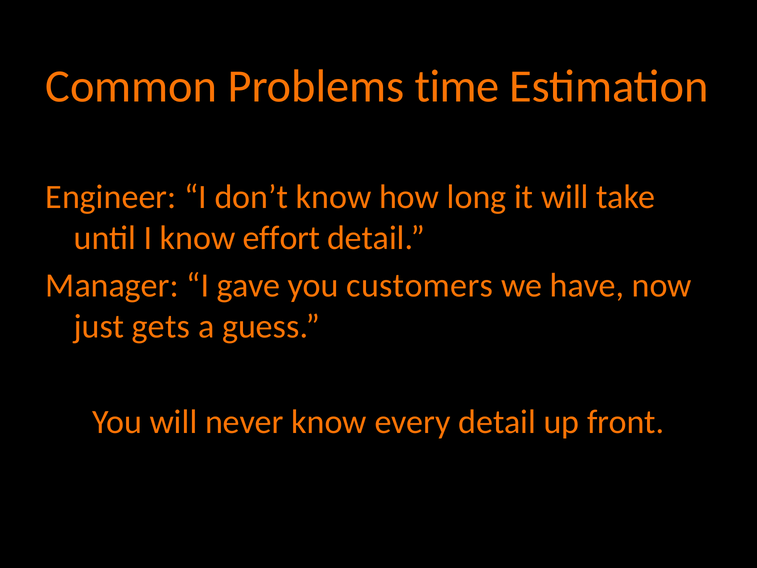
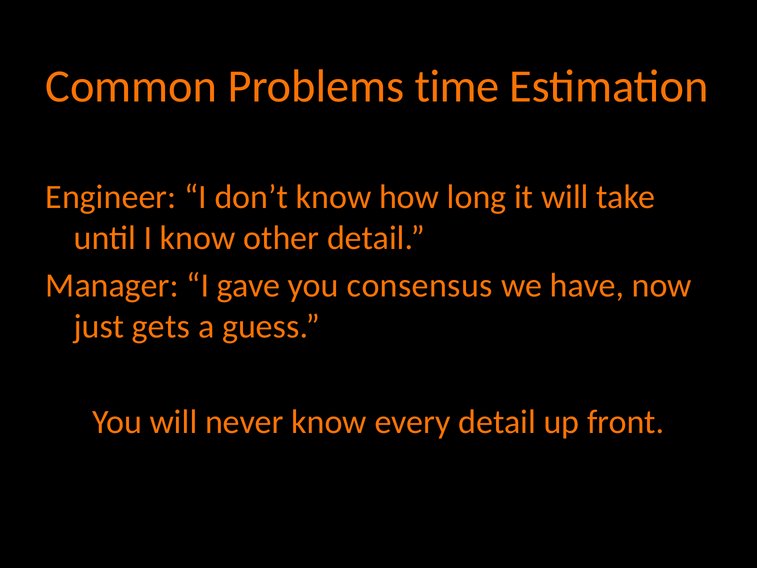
effort: effort -> other
customers: customers -> consensus
